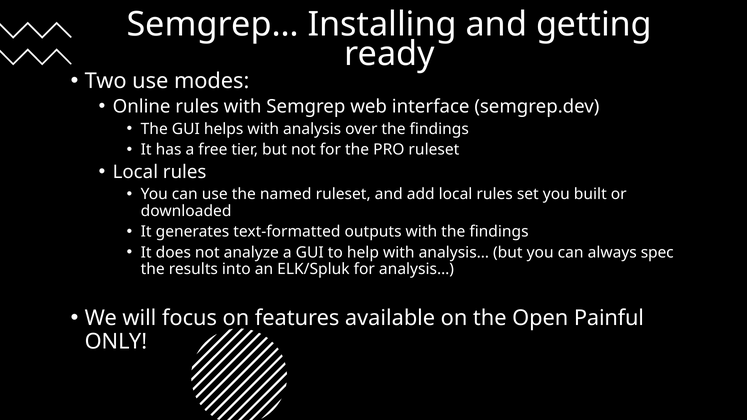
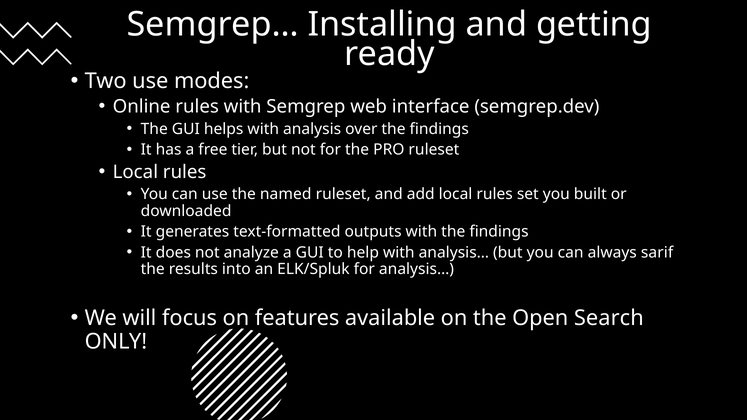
spec: spec -> sarif
Painful: Painful -> Search
